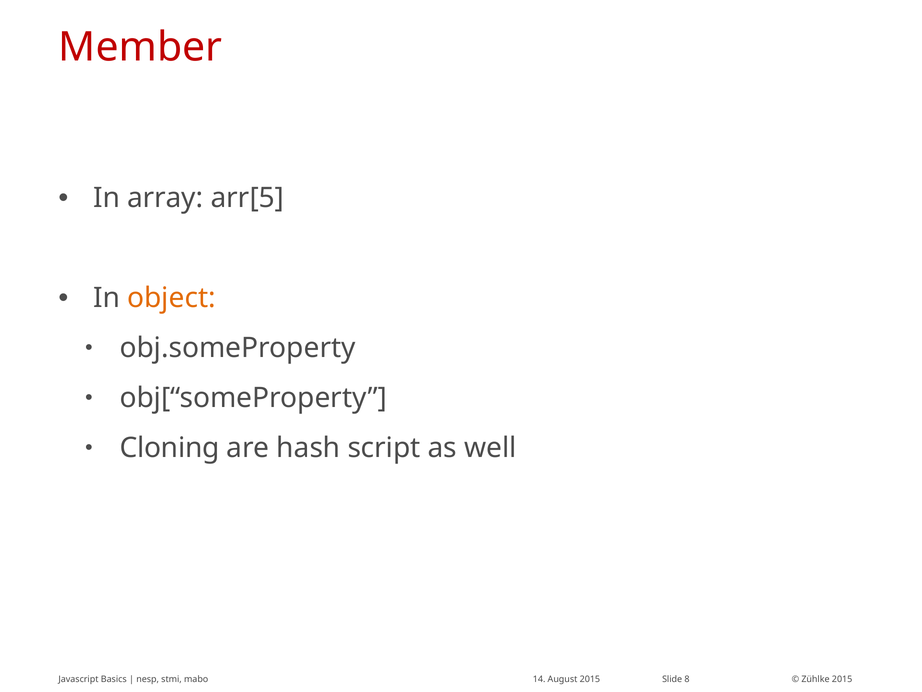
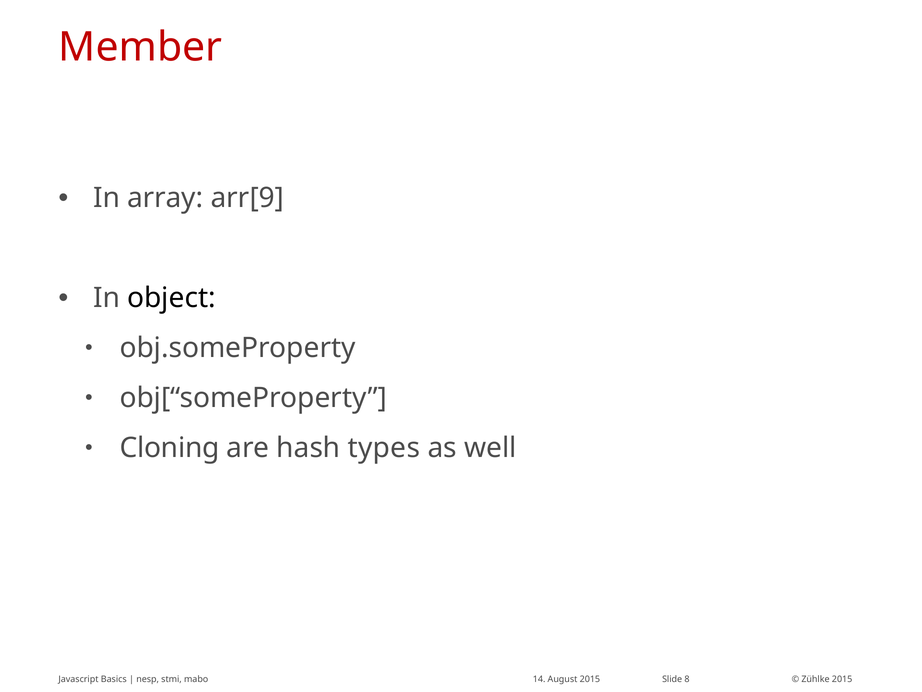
arr[5: arr[5 -> arr[9
object colour: orange -> black
script: script -> types
